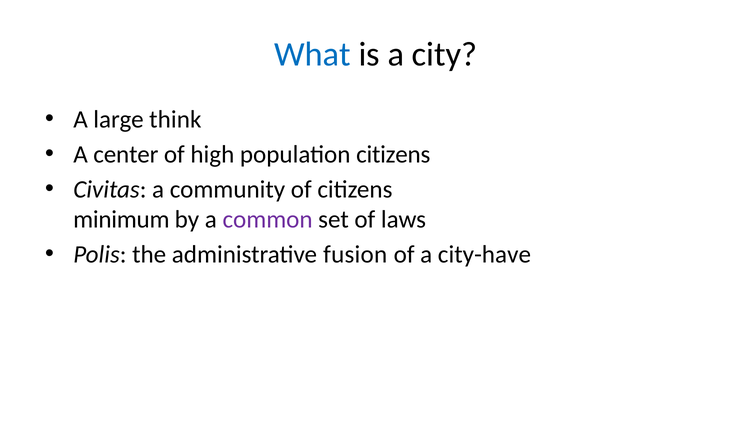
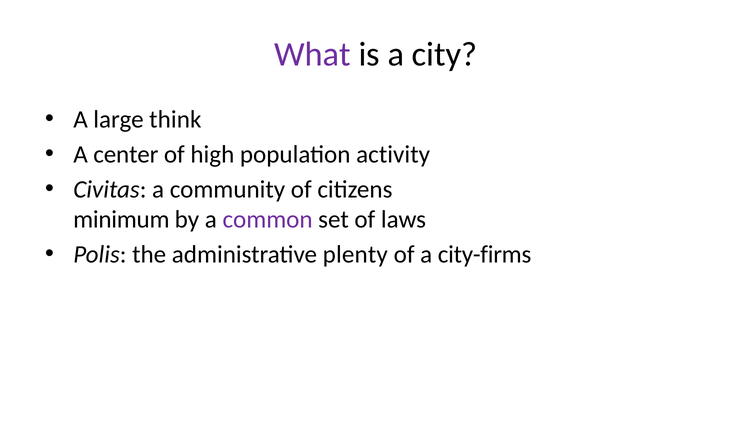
What colour: blue -> purple
population citizens: citizens -> activity
fusion: fusion -> plenty
city-have: city-have -> city-firms
